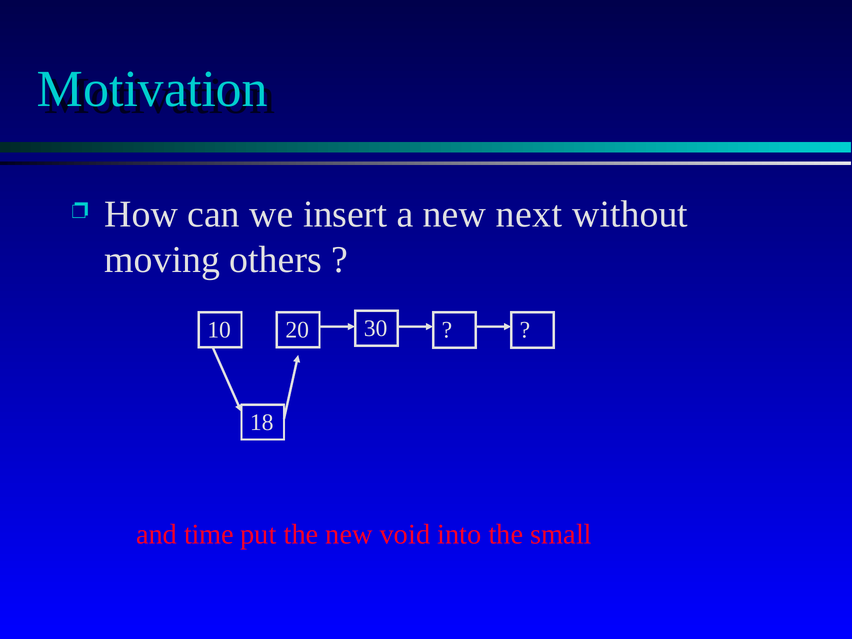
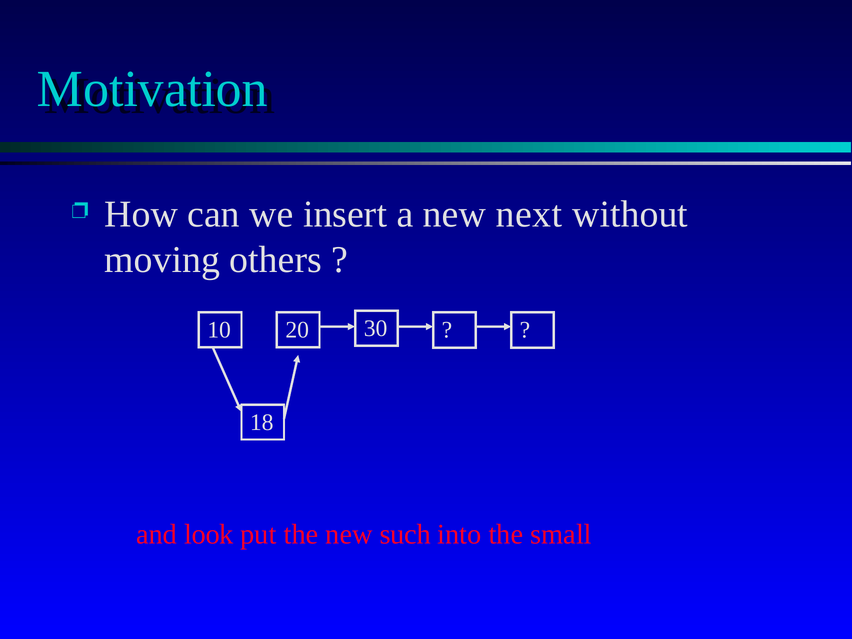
time: time -> look
void: void -> such
